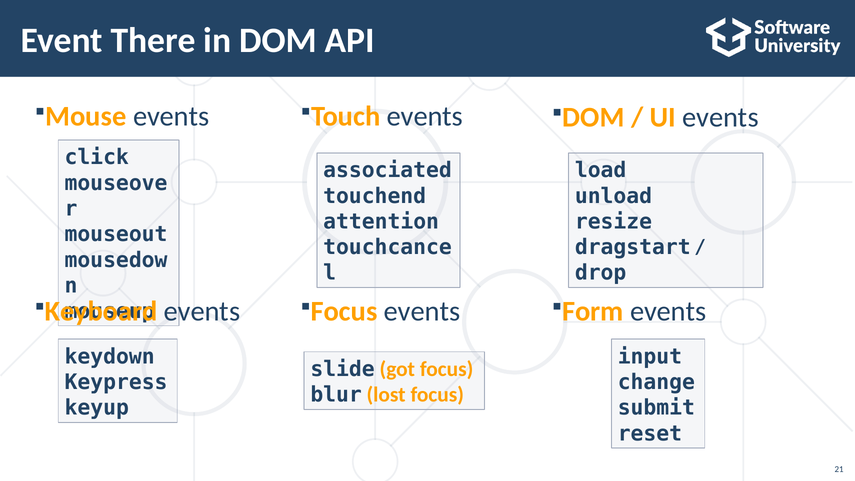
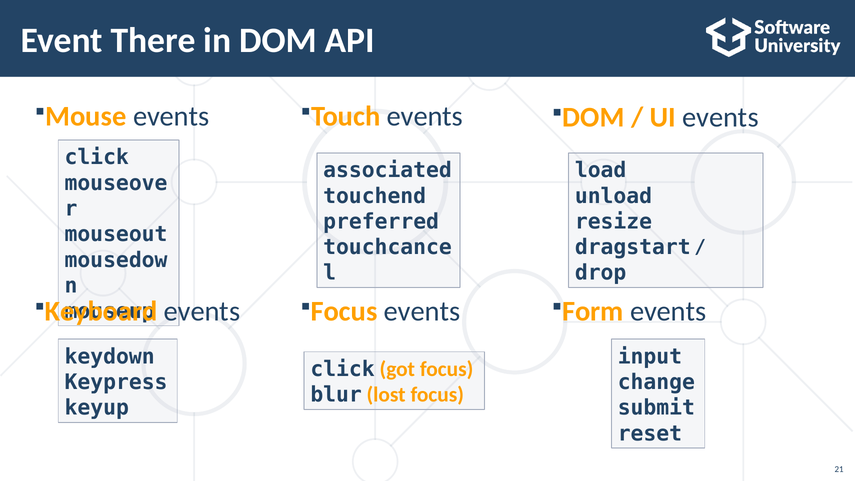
attention: attention -> preferred
slide at (343, 369): slide -> click
